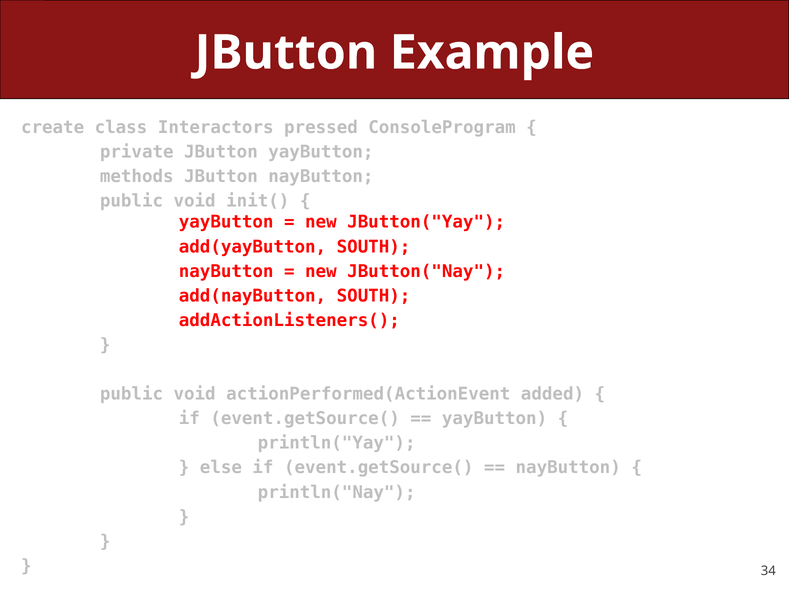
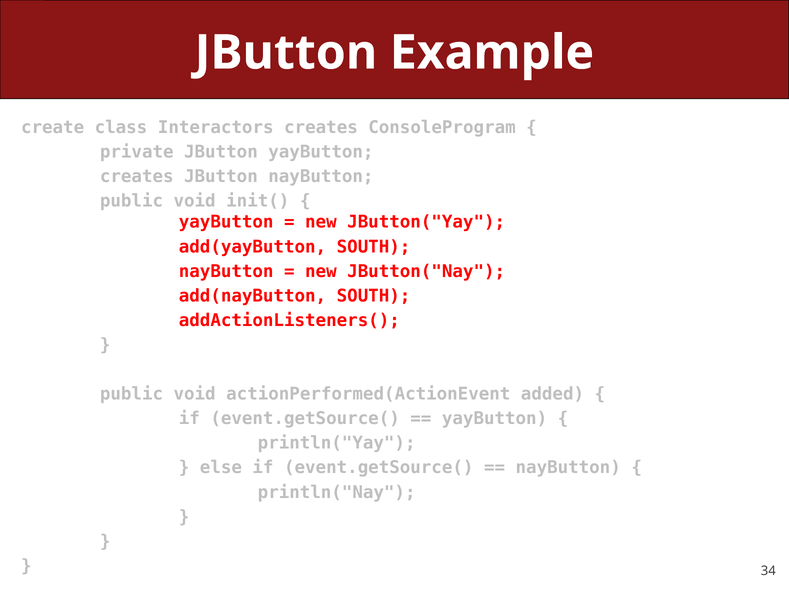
Interactors pressed: pressed -> creates
methods at (137, 177): methods -> creates
